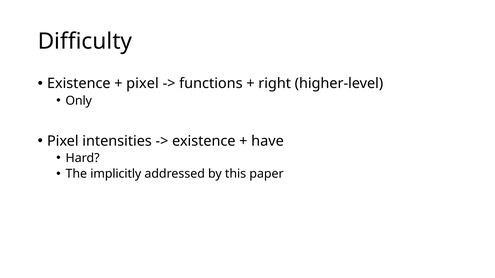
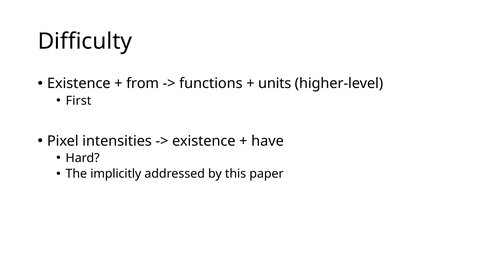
pixel at (143, 84): pixel -> from
right: right -> units
Only: Only -> First
